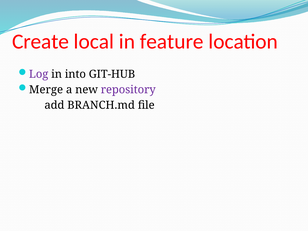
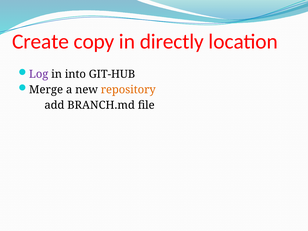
local: local -> copy
feature: feature -> directly
repository colour: purple -> orange
